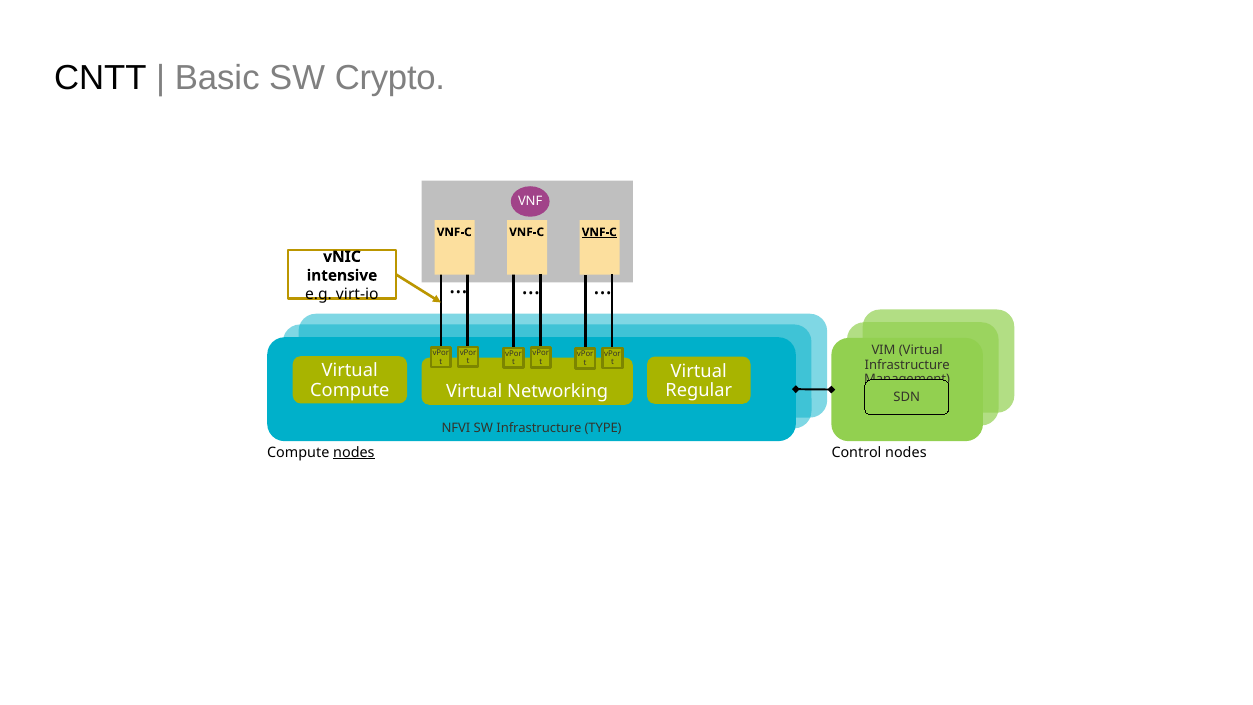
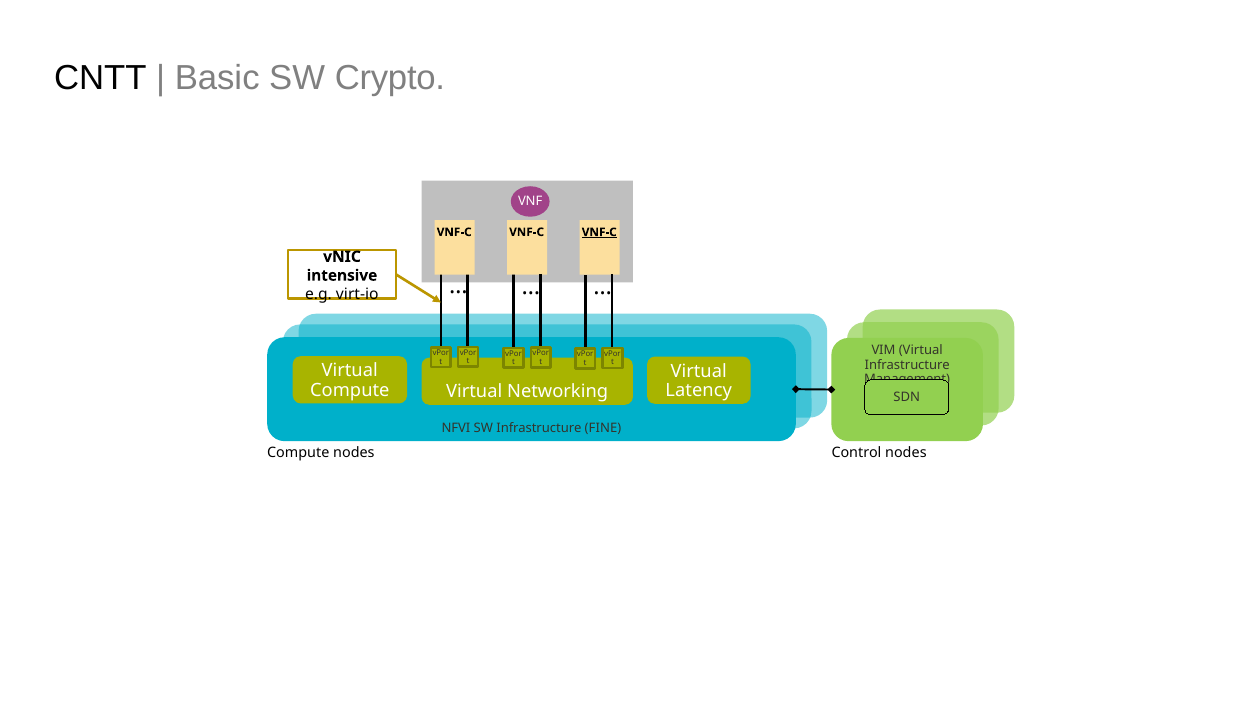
Regular: Regular -> Latency
TYPE: TYPE -> FINE
nodes at (354, 452) underline: present -> none
